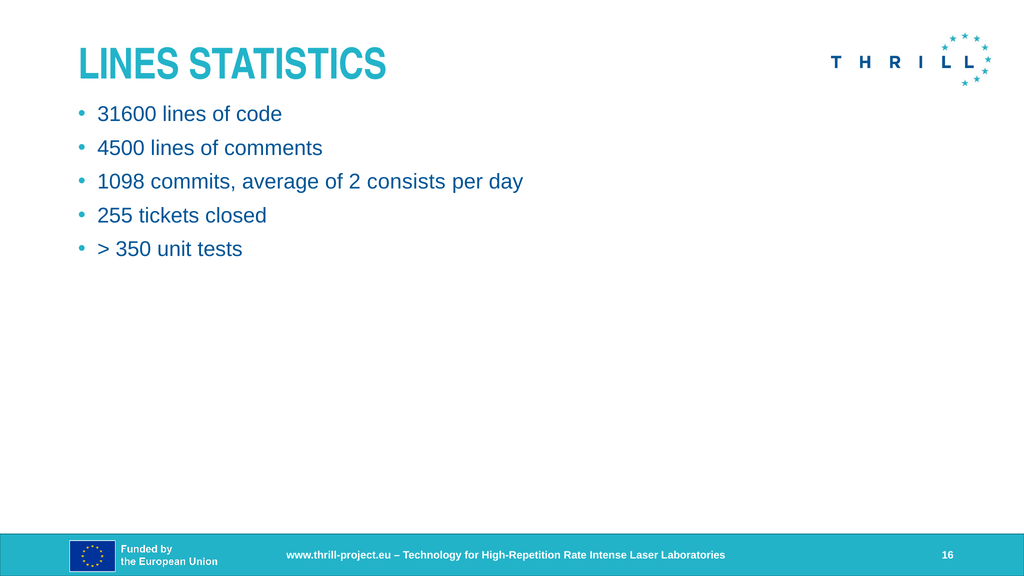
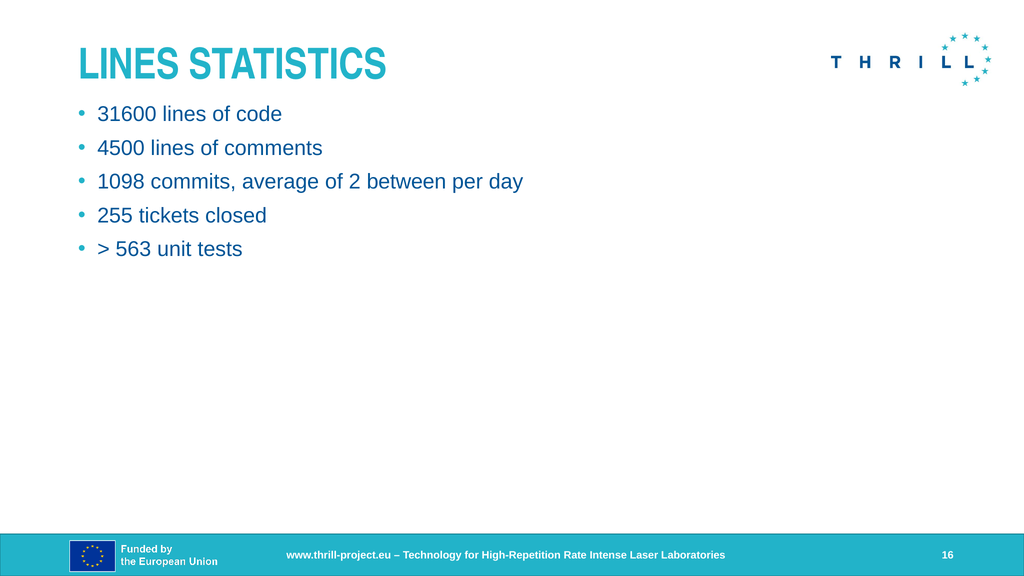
consists: consists -> between
350: 350 -> 563
